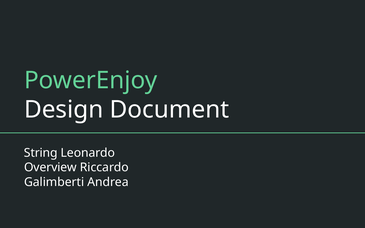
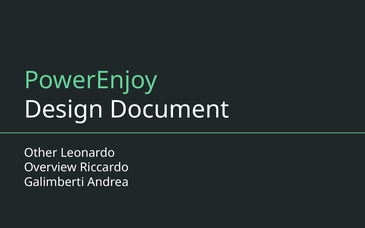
String: String -> Other
